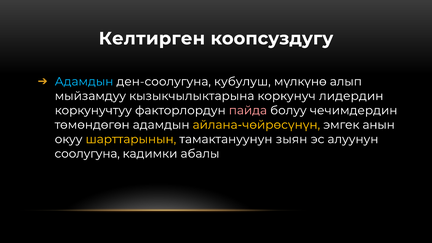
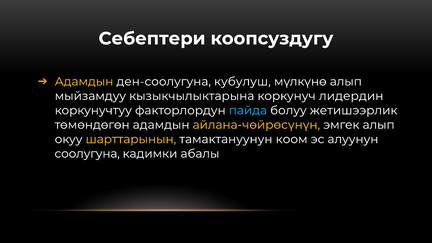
Келтирген: Келтирген -> Себептери
Адамдын at (84, 82) colour: light blue -> yellow
пайда colour: pink -> light blue
чечимдердин: чечимдердин -> жетишээрлик
эмгек анын: анын -> алып
зыян: зыян -> коом
